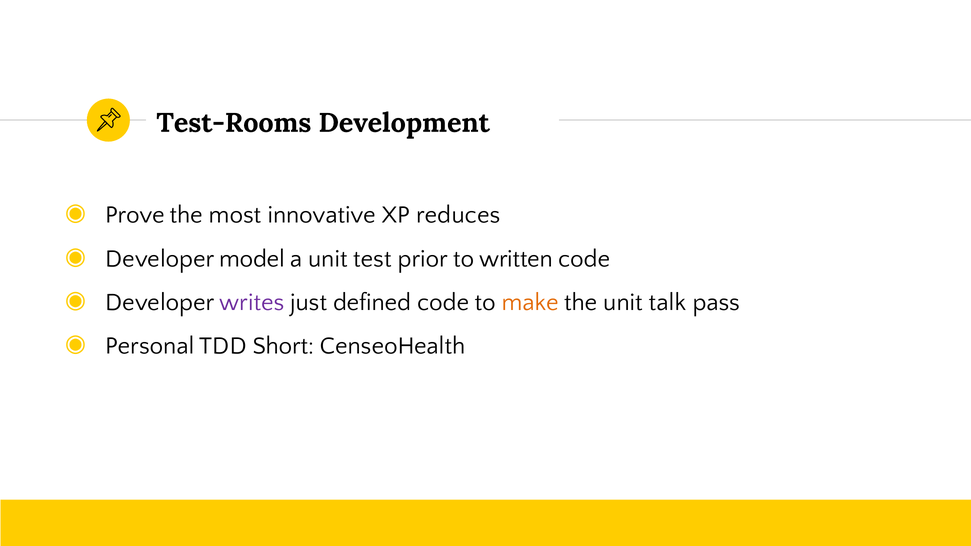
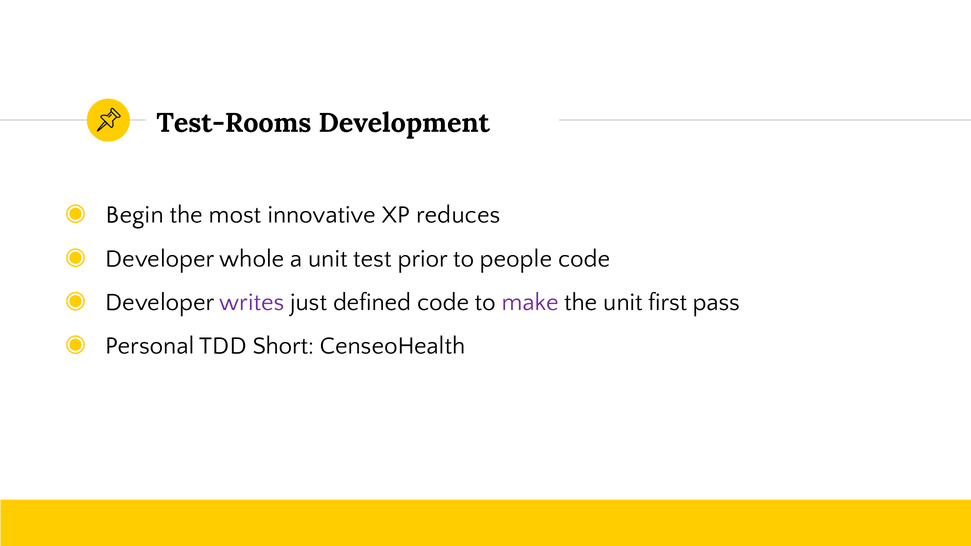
Prove: Prove -> Begin
model: model -> whole
written: written -> people
make colour: orange -> purple
talk: talk -> first
